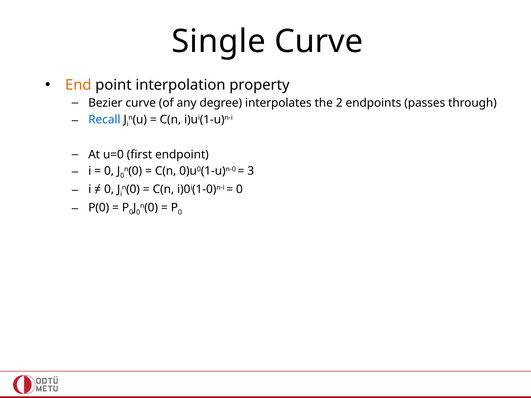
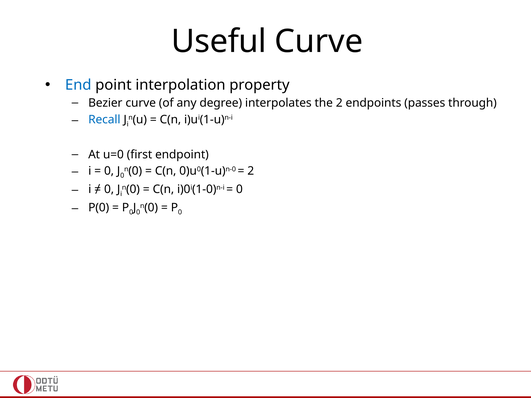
Single: Single -> Useful
End colour: orange -> blue
3 at (251, 171): 3 -> 2
